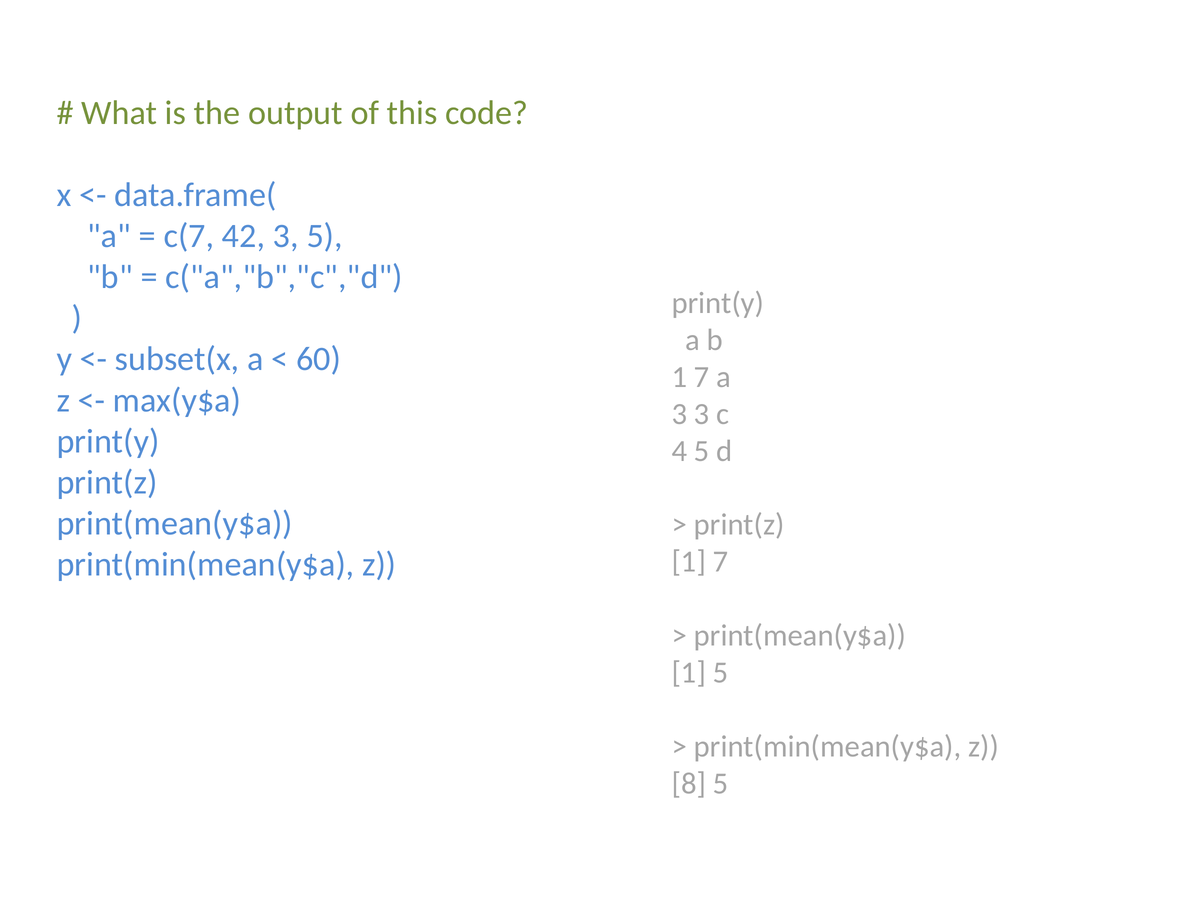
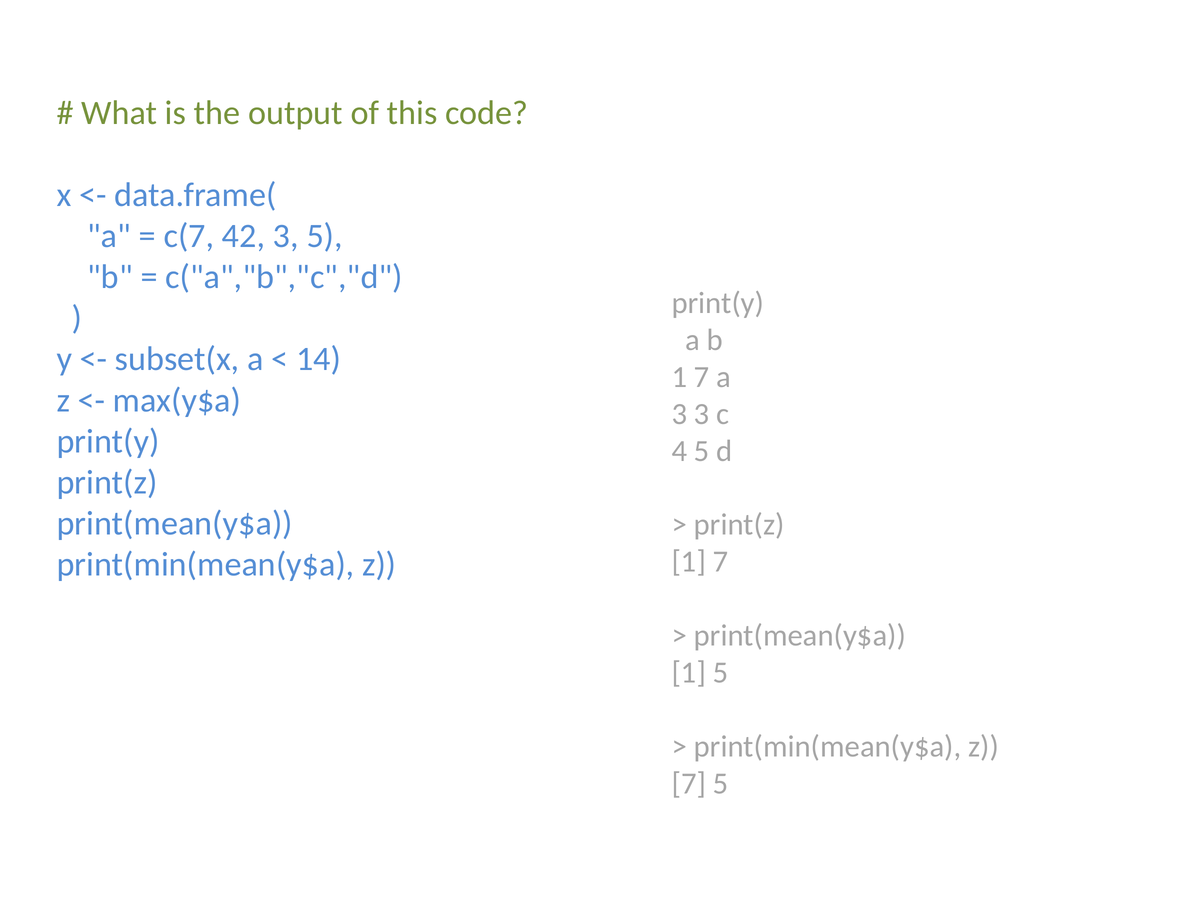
60: 60 -> 14
8 at (689, 783): 8 -> 7
